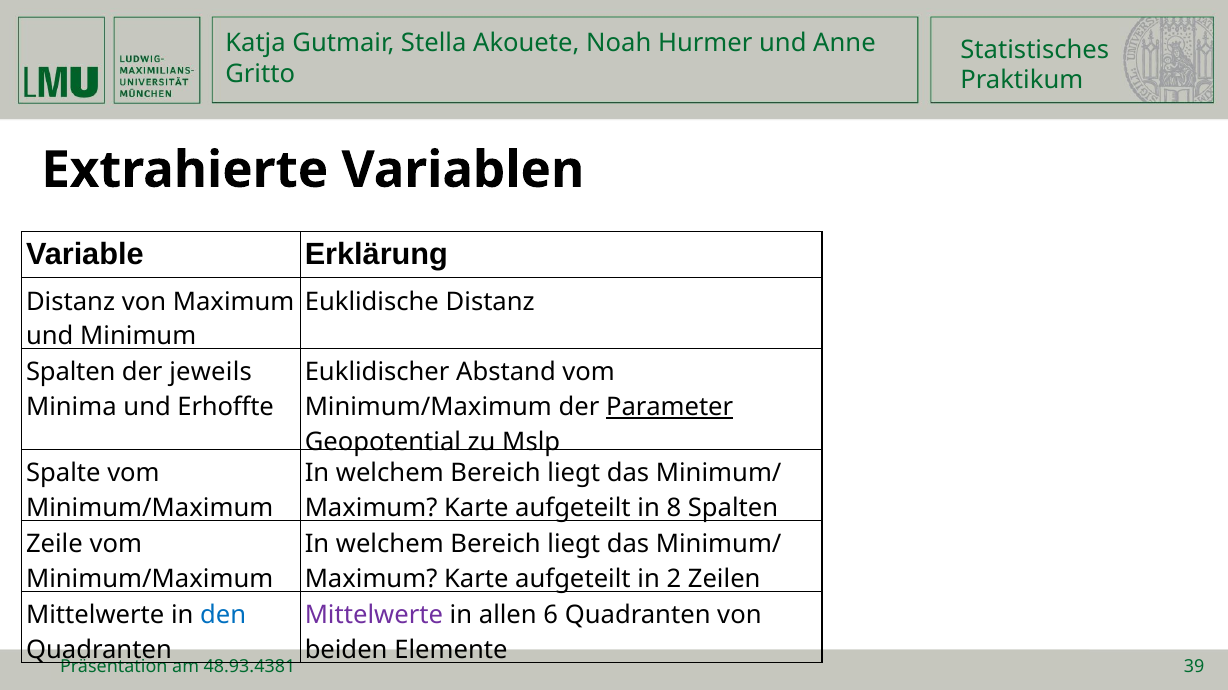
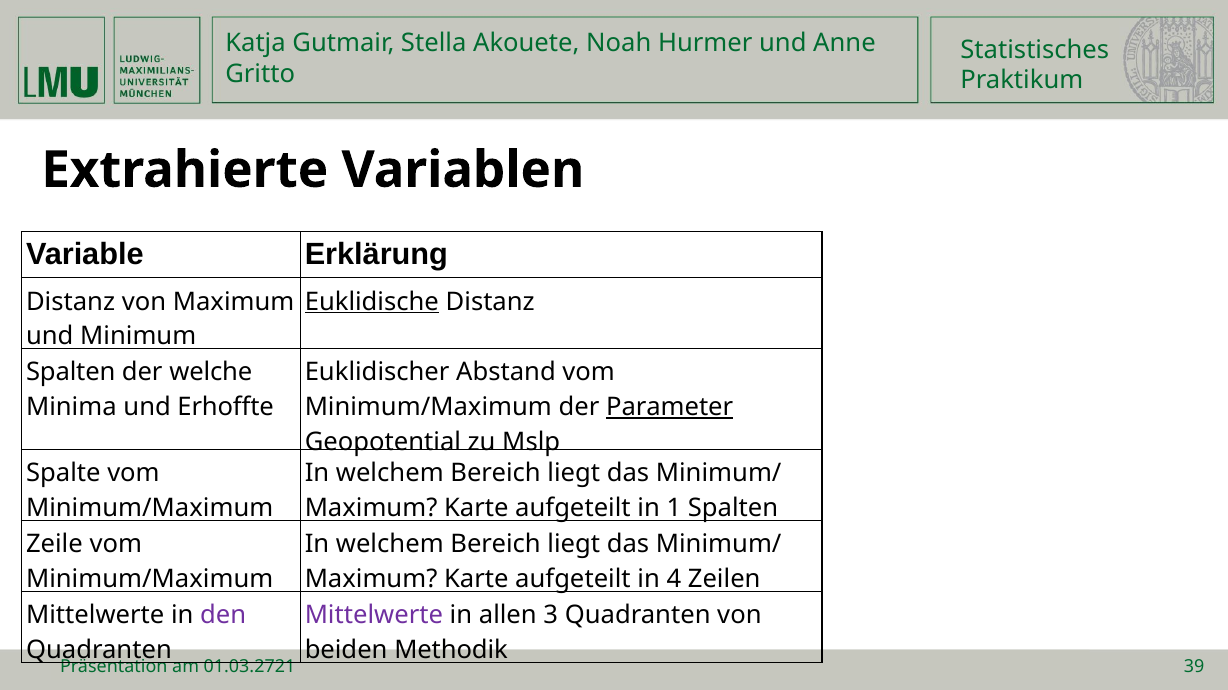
Euklidische underline: none -> present
jeweils: jeweils -> welche
8: 8 -> 1
2: 2 -> 4
den colour: blue -> purple
6: 6 -> 3
Elemente: Elemente -> Methodik
48.93.4381: 48.93.4381 -> 01.03.2721
